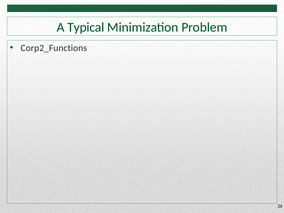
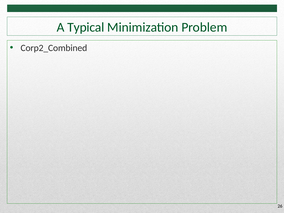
Corp2_Functions: Corp2_Functions -> Corp2_Combined
